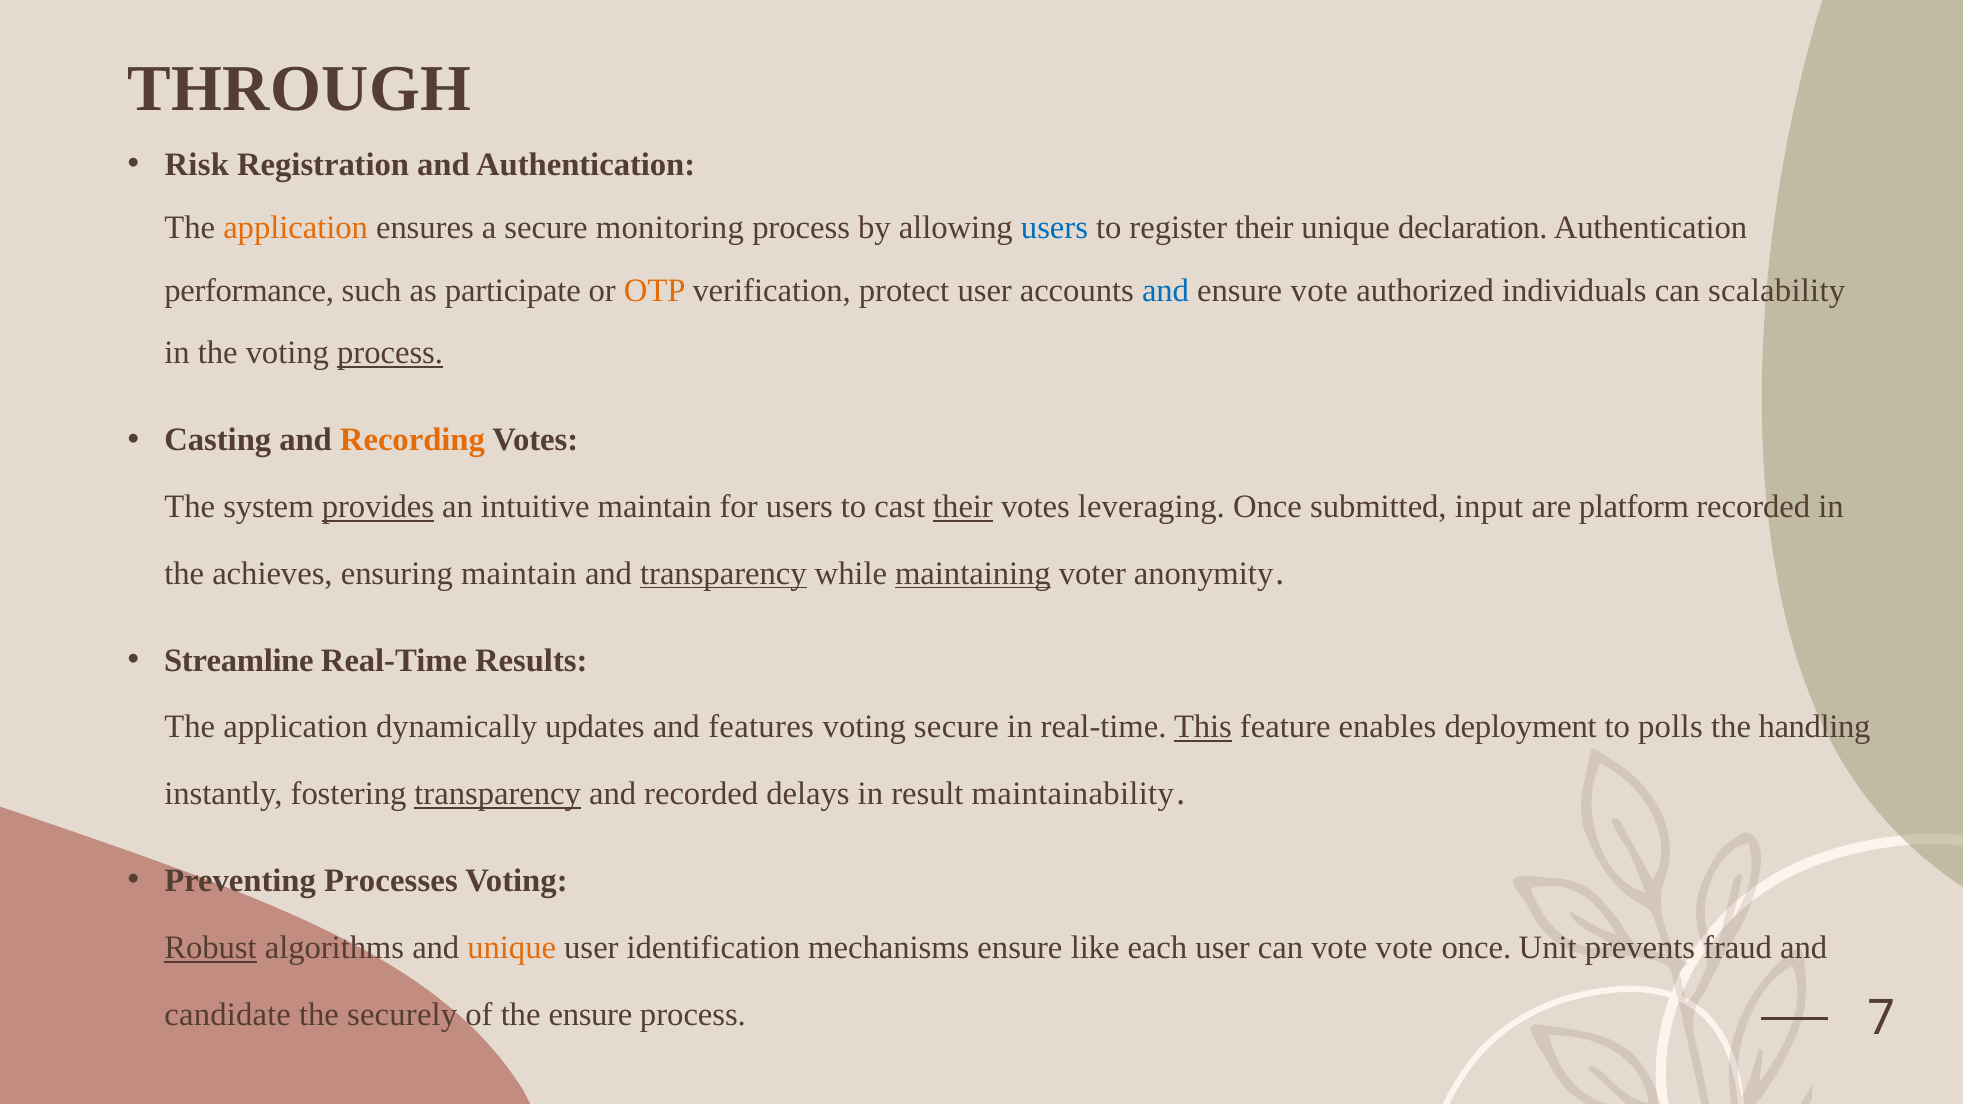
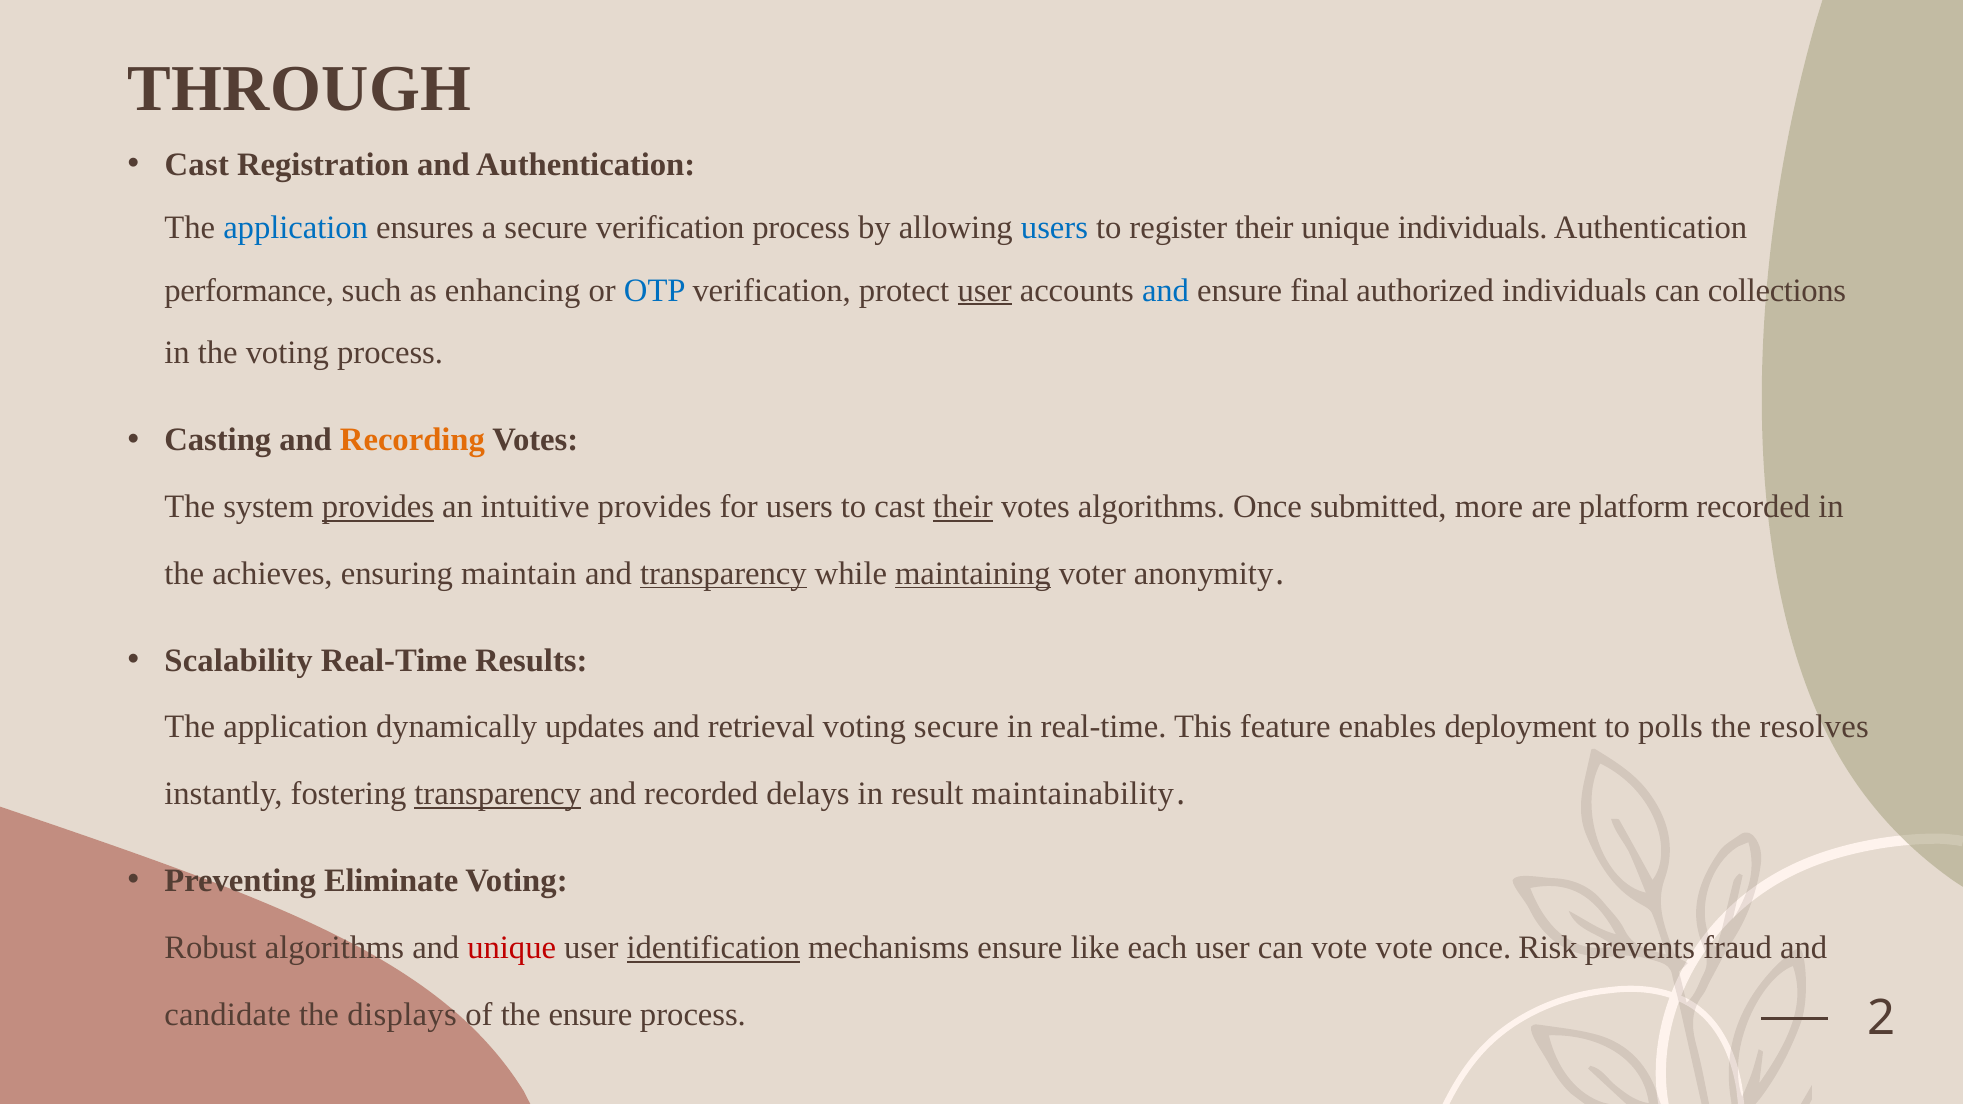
Risk at (197, 165): Risk -> Cast
application at (296, 228) colour: orange -> blue
secure monitoring: monitoring -> verification
unique declaration: declaration -> individuals
participate: participate -> enhancing
OTP colour: orange -> blue
user at (985, 290) underline: none -> present
ensure vote: vote -> final
scalability: scalability -> collections
process at (390, 353) underline: present -> none
intuitive maintain: maintain -> provides
votes leveraging: leveraging -> algorithms
input: input -> more
Streamline: Streamline -> Scalability
features: features -> retrieval
This underline: present -> none
handling: handling -> resolves
Processes: Processes -> Eliminate
Robust underline: present -> none
unique at (512, 948) colour: orange -> red
identification underline: none -> present
Unit: Unit -> Risk
securely: securely -> displays
7: 7 -> 2
